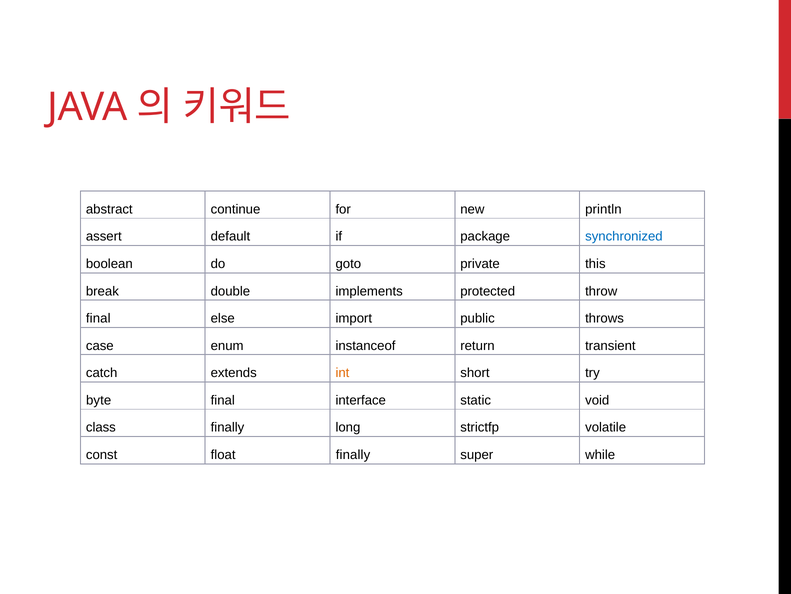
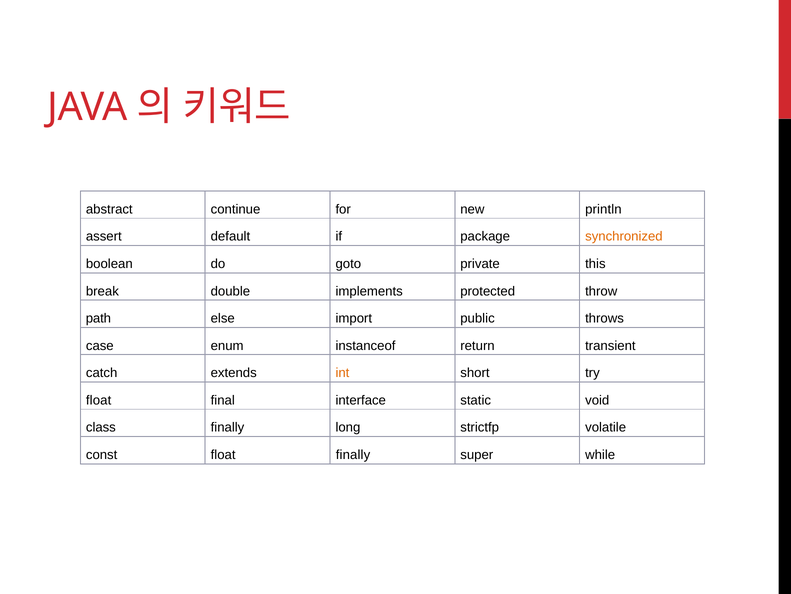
synchronized colour: blue -> orange
final at (98, 318): final -> path
byte at (99, 400): byte -> float
